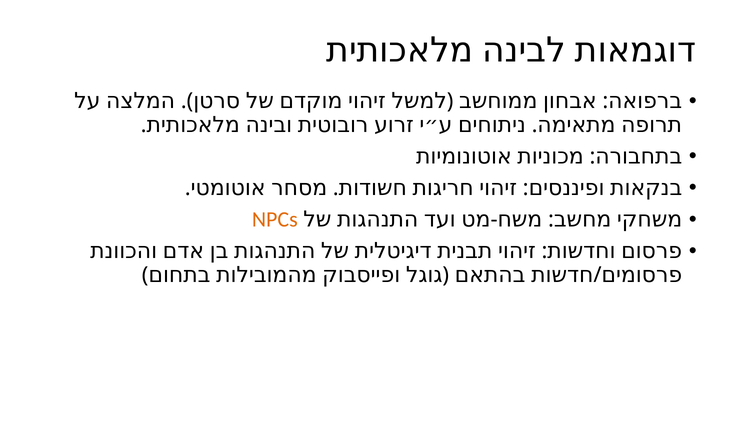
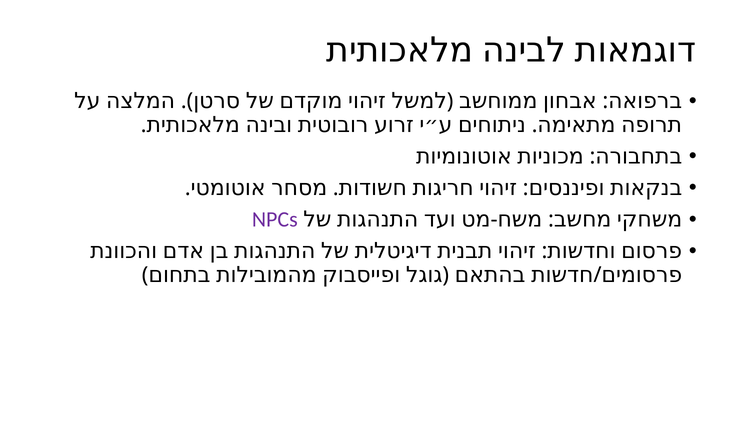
NPCs colour: orange -> purple
